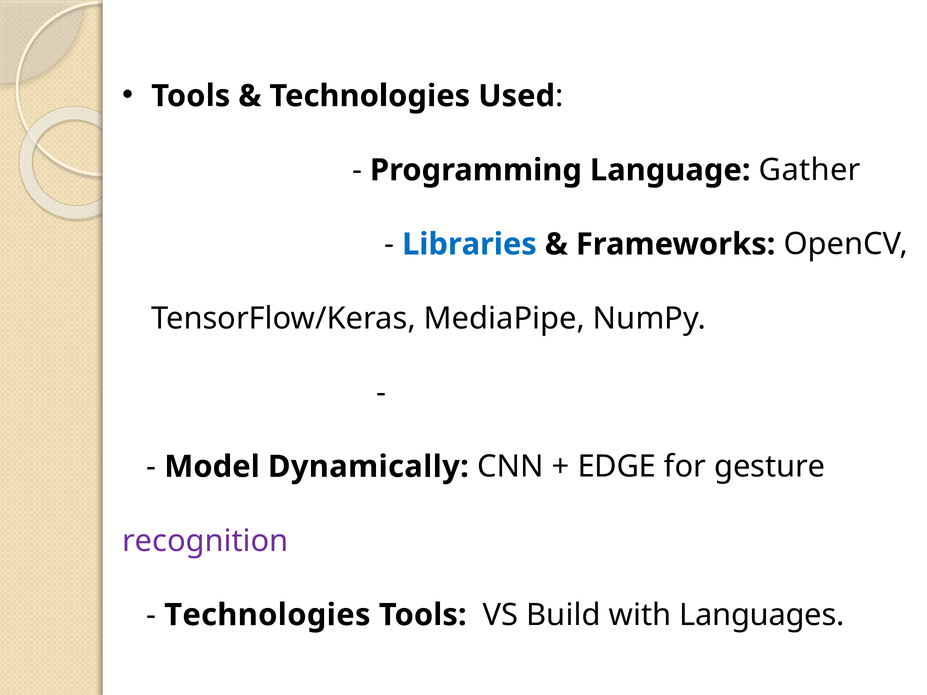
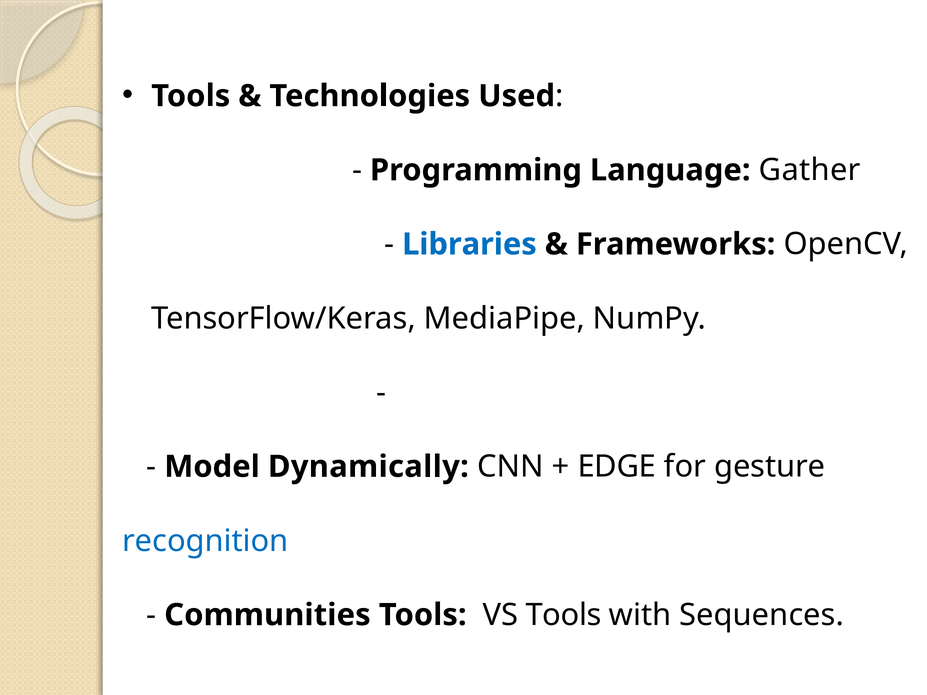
recognition colour: purple -> blue
Technologies at (267, 615): Technologies -> Communities
VS Build: Build -> Tools
Languages: Languages -> Sequences
